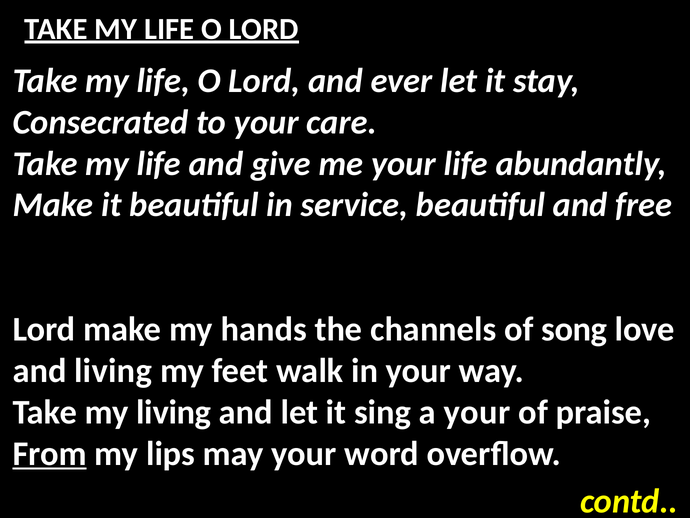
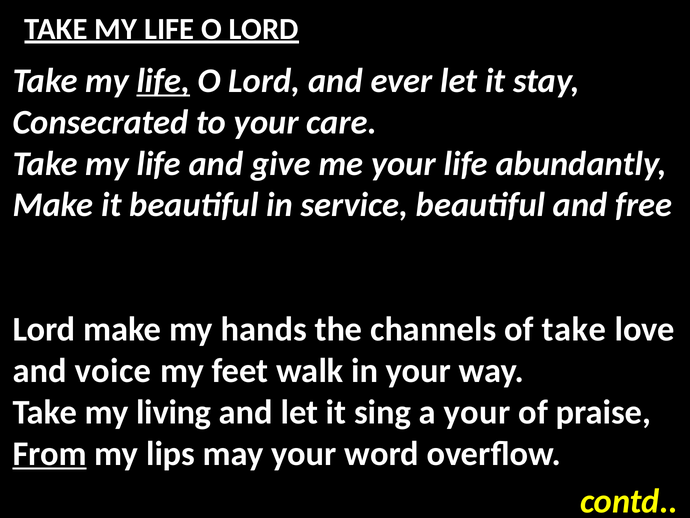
life at (163, 81) underline: none -> present
of song: song -> take
and living: living -> voice
